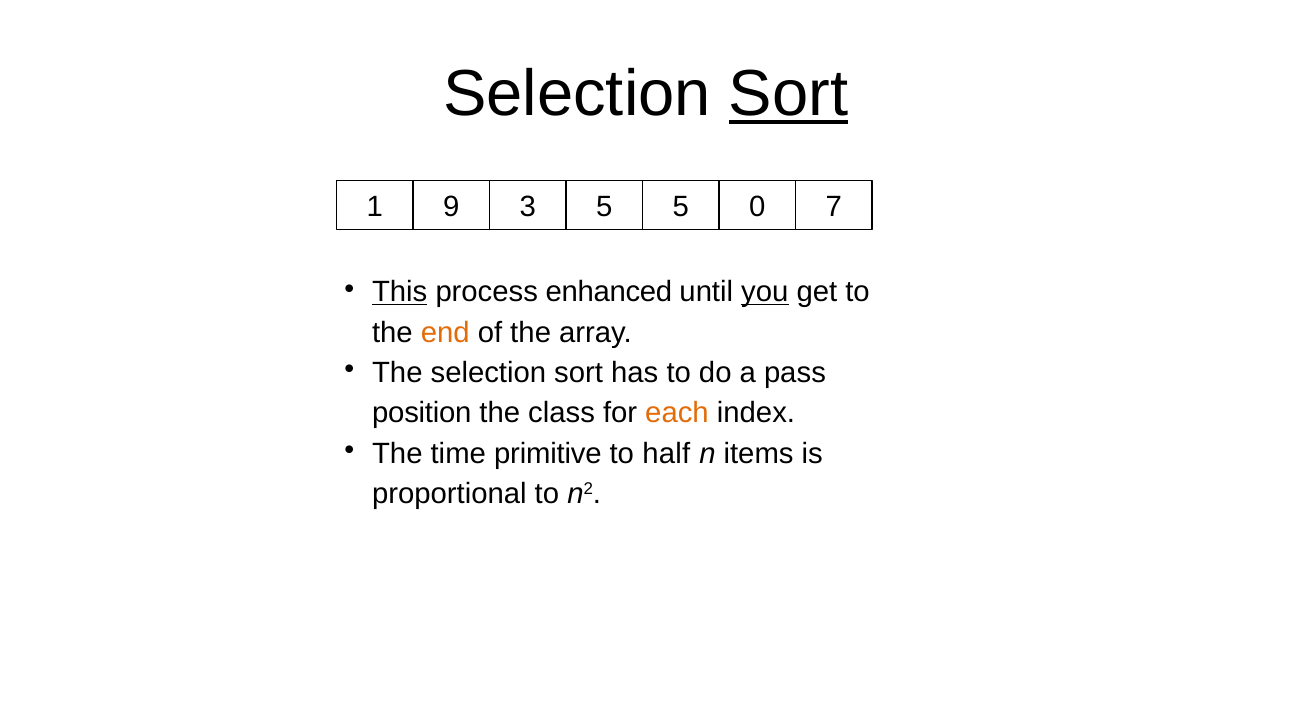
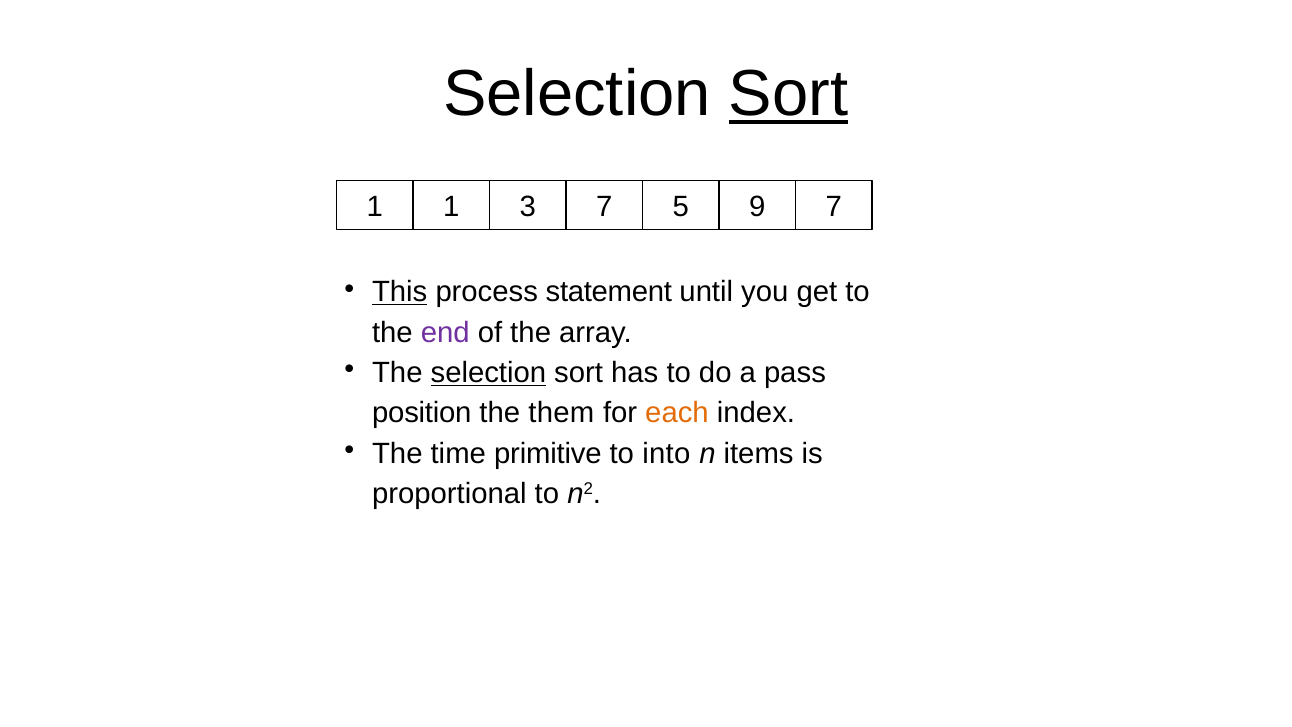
1 9: 9 -> 1
3 5: 5 -> 7
0: 0 -> 9
enhanced: enhanced -> statement
you underline: present -> none
end colour: orange -> purple
selection at (488, 373) underline: none -> present
class: class -> them
half: half -> into
